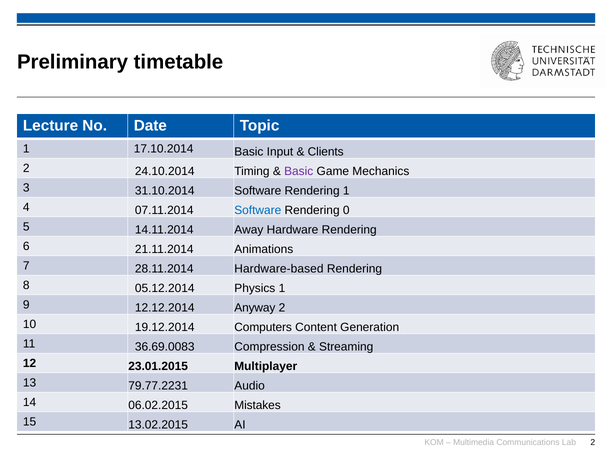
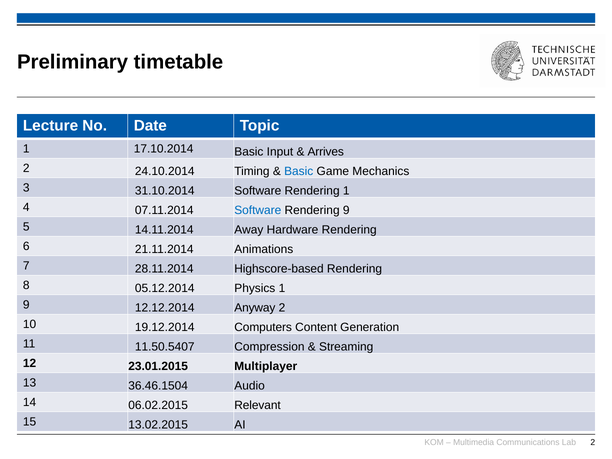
Clients: Clients -> Arrives
Basic at (299, 171) colour: purple -> blue
Rendering 0: 0 -> 9
Hardware-based: Hardware-based -> Highscore-based
36.69.0083: 36.69.0083 -> 11.50.5407
79.77.2231: 79.77.2231 -> 36.46.1504
Mistakes: Mistakes -> Relevant
